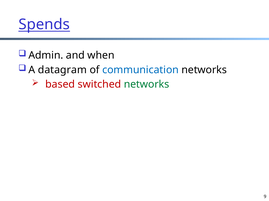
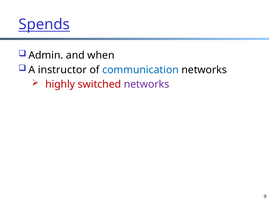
datagram: datagram -> instructor
based: based -> highly
networks at (147, 85) colour: green -> purple
